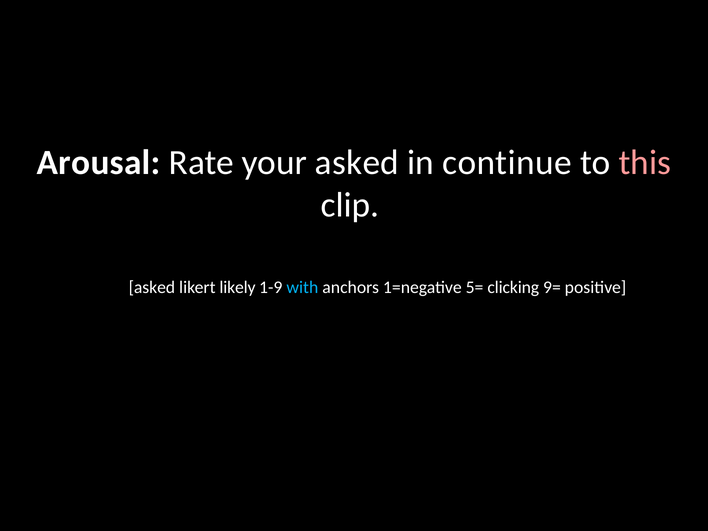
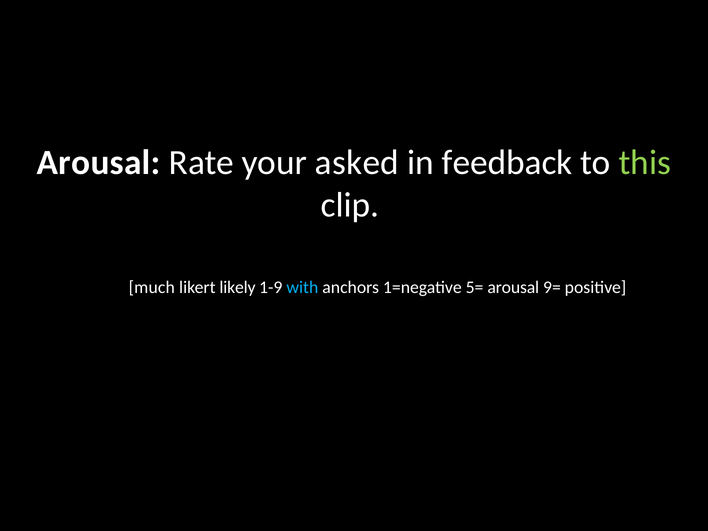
continue: continue -> feedback
this colour: pink -> light green
asked at (152, 287): asked -> much
5= clicking: clicking -> arousal
